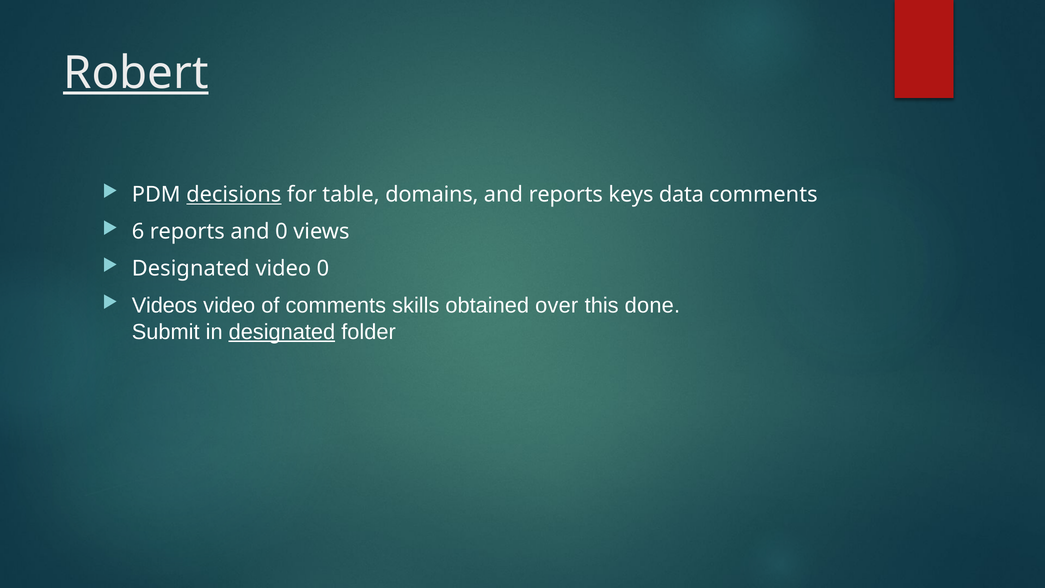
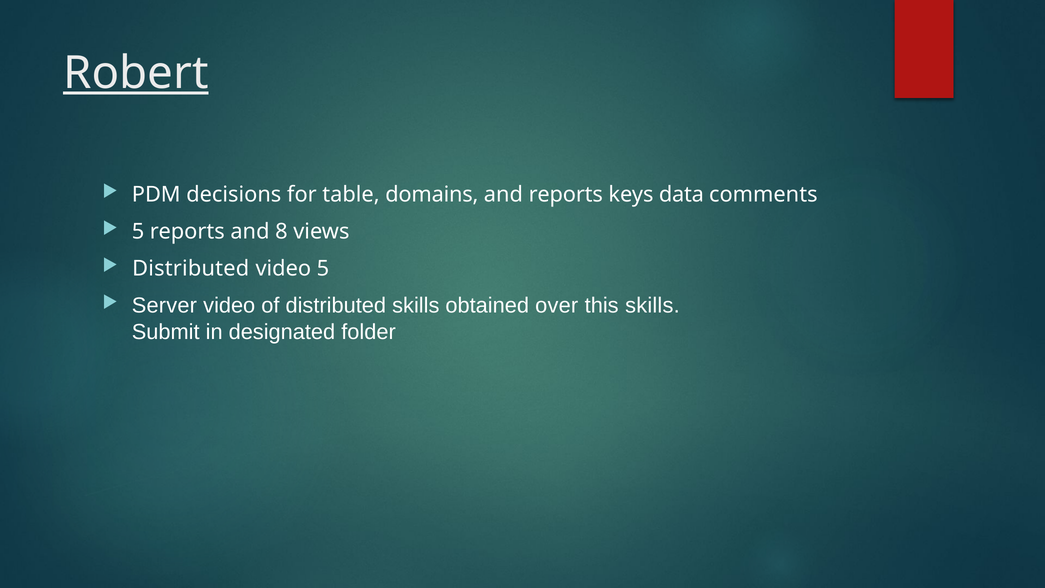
decisions underline: present -> none
6 at (138, 232): 6 -> 5
and 0: 0 -> 8
Designated at (191, 269): Designated -> Distributed
video 0: 0 -> 5
Videos: Videos -> Server
of comments: comments -> distributed
this done: done -> skills
designated at (282, 332) underline: present -> none
